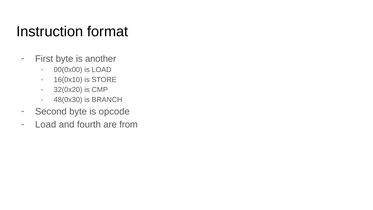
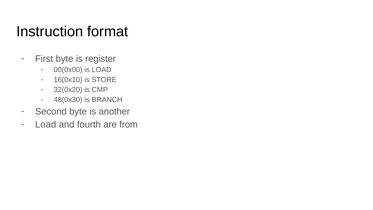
another: another -> register
opcode: opcode -> another
